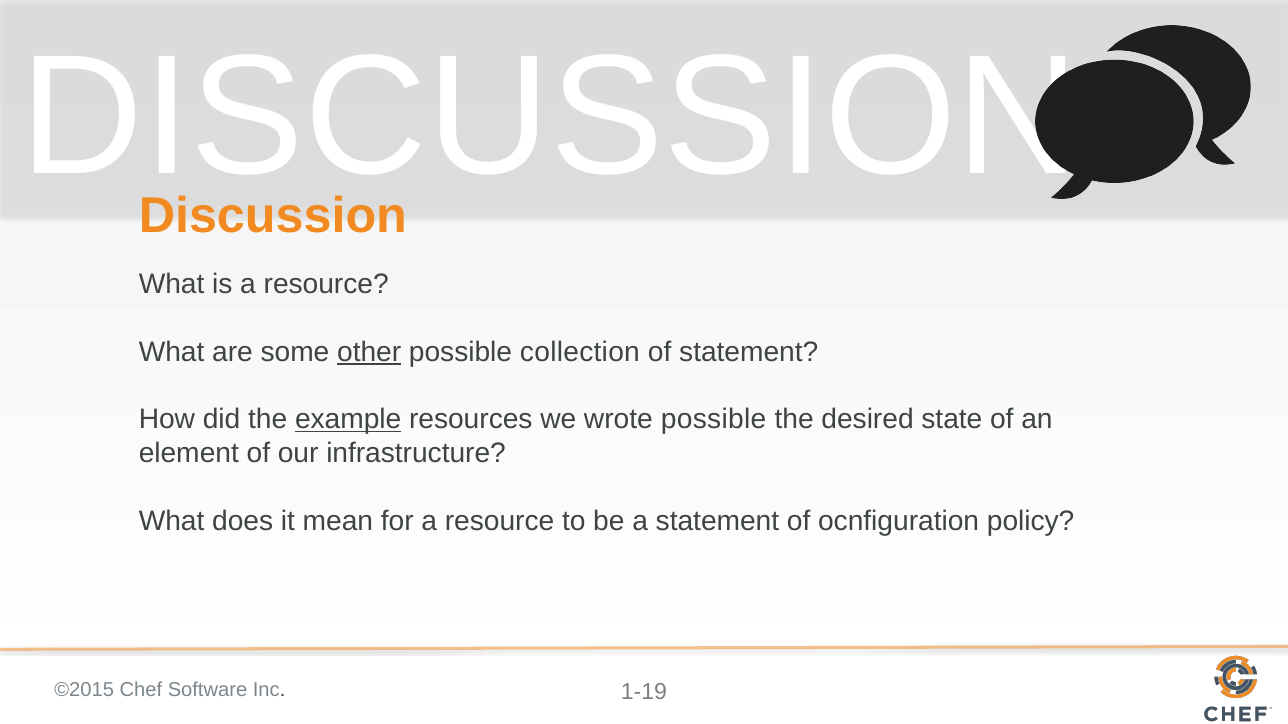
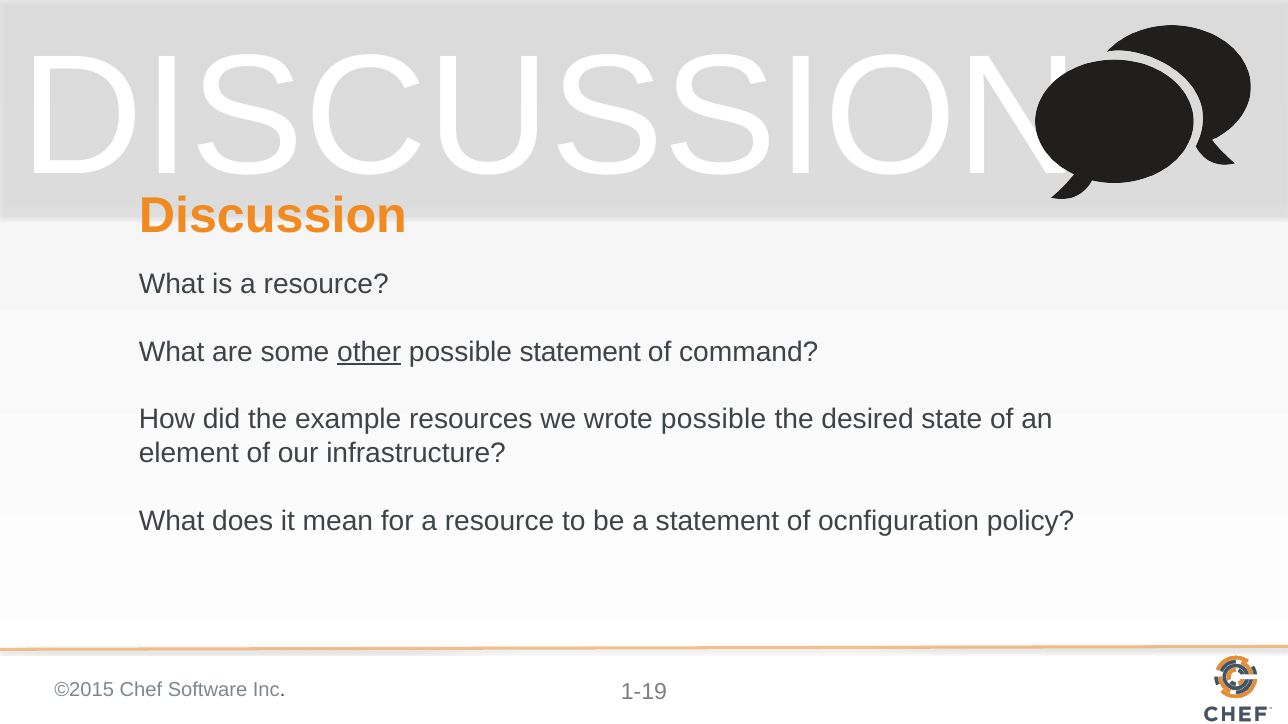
possible collection: collection -> statement
of statement: statement -> command
example underline: present -> none
